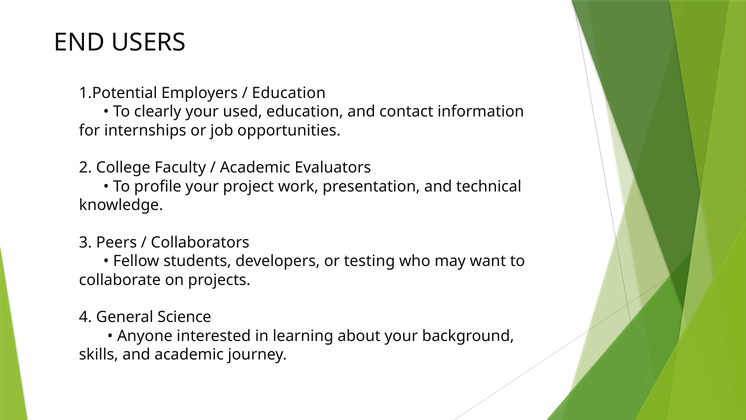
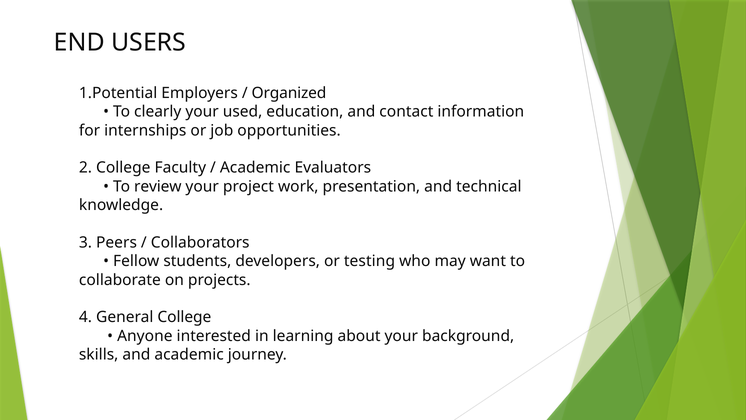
Education at (289, 93): Education -> Organized
profile: profile -> review
General Science: Science -> College
